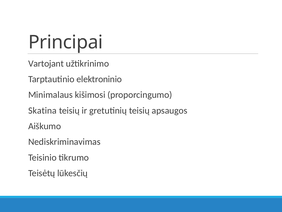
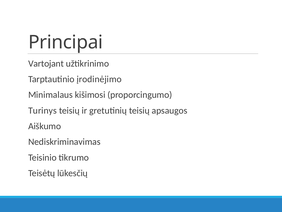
elektroninio: elektroninio -> įrodinėjimo
Skatina: Skatina -> Turinys
